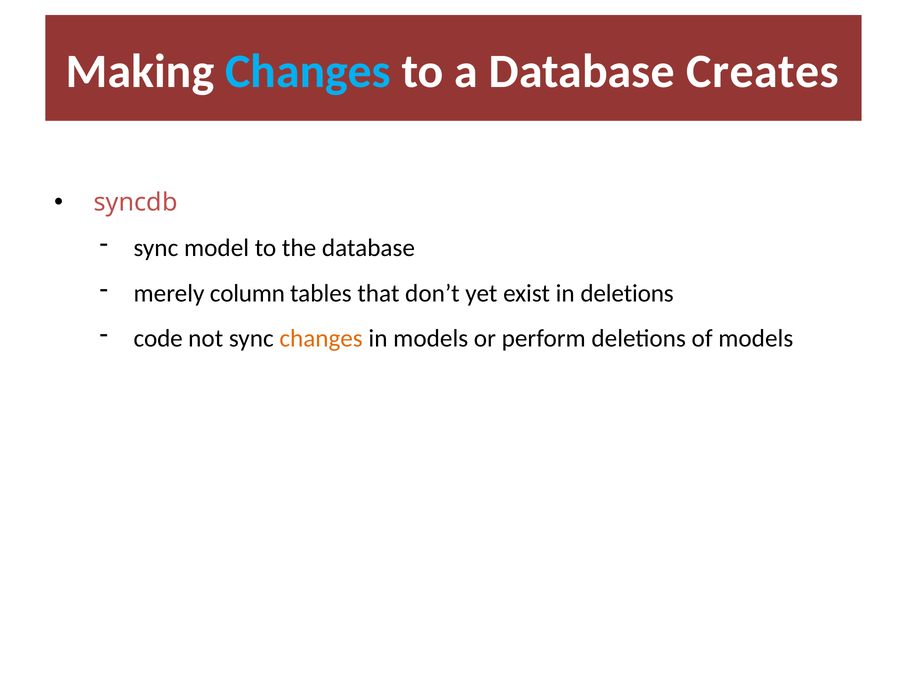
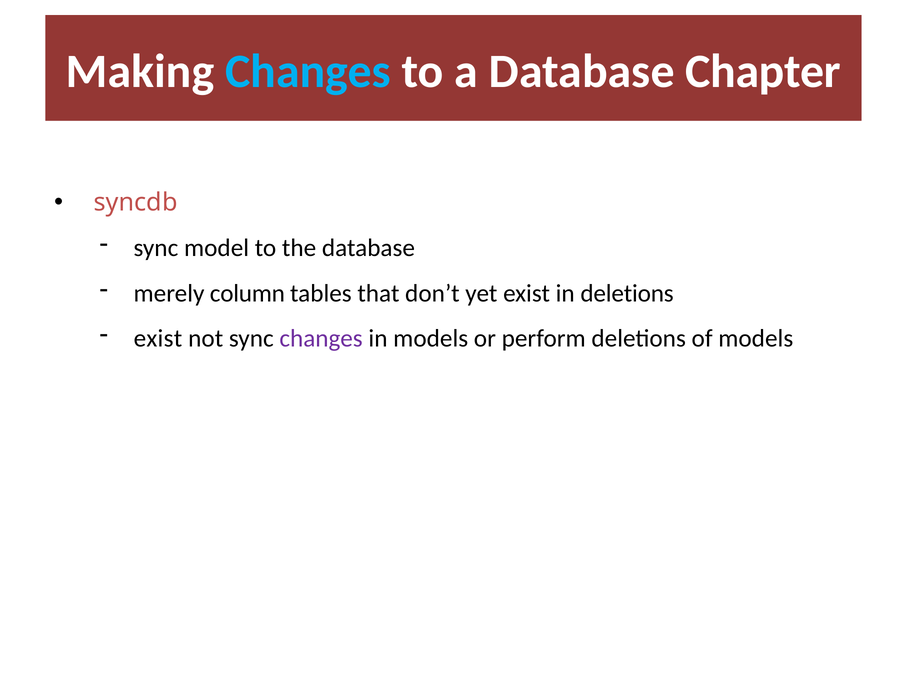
Creates: Creates -> Chapter
code at (158, 339): code -> exist
changes at (321, 339) colour: orange -> purple
